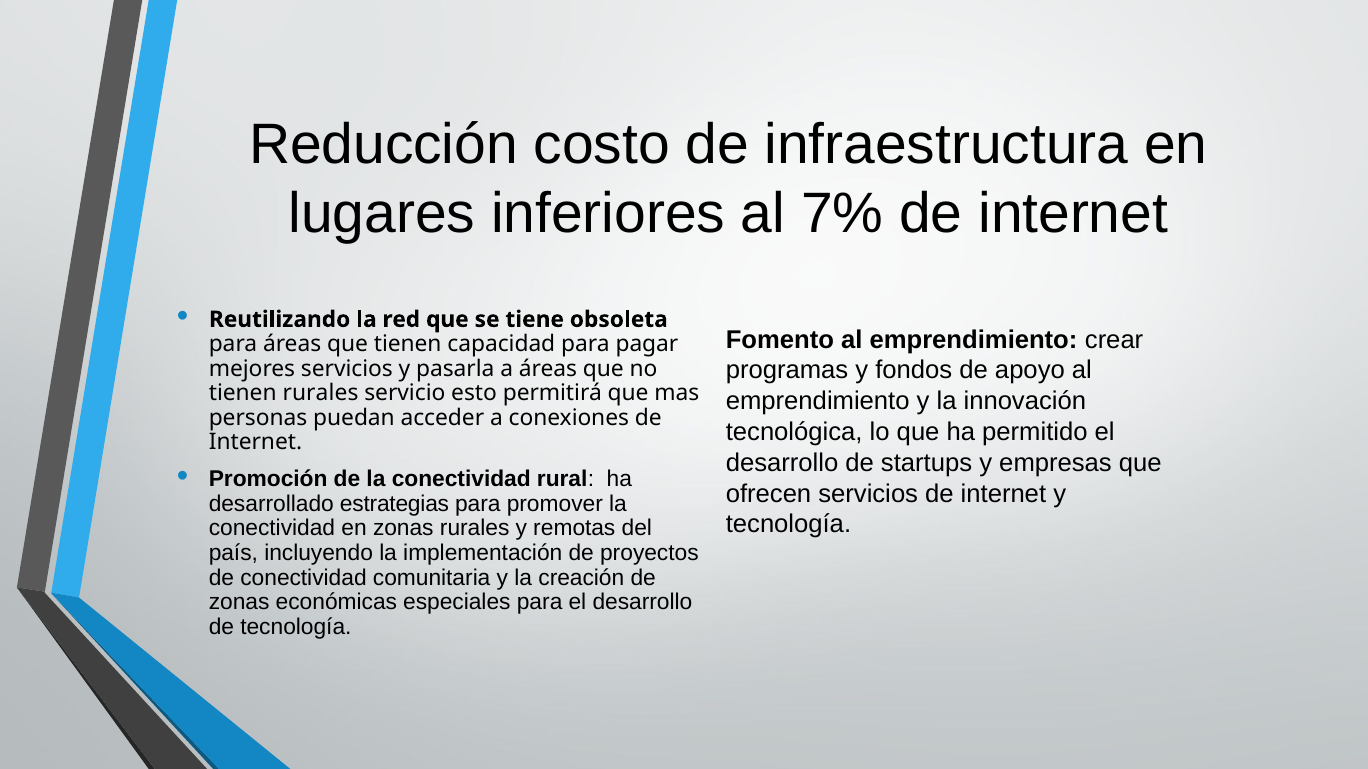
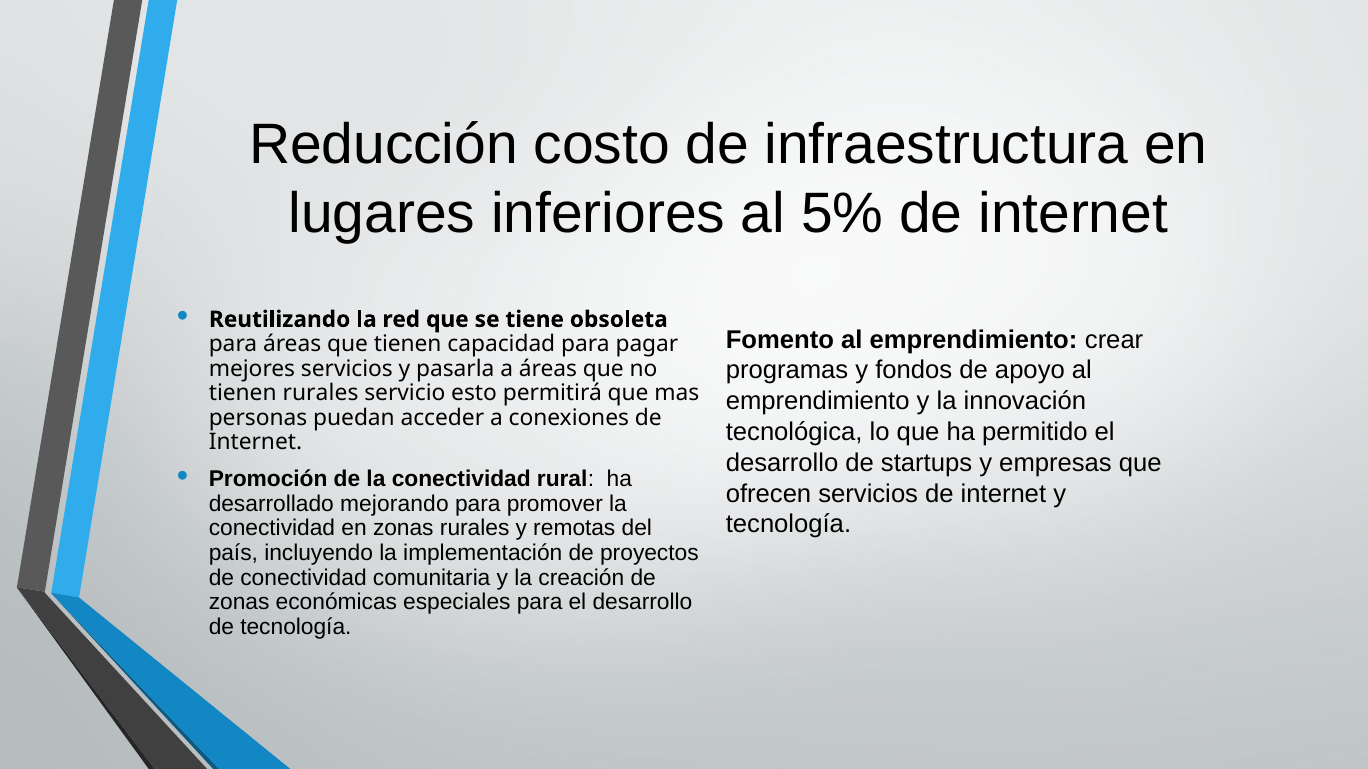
7%: 7% -> 5%
estrategias: estrategias -> mejorando
